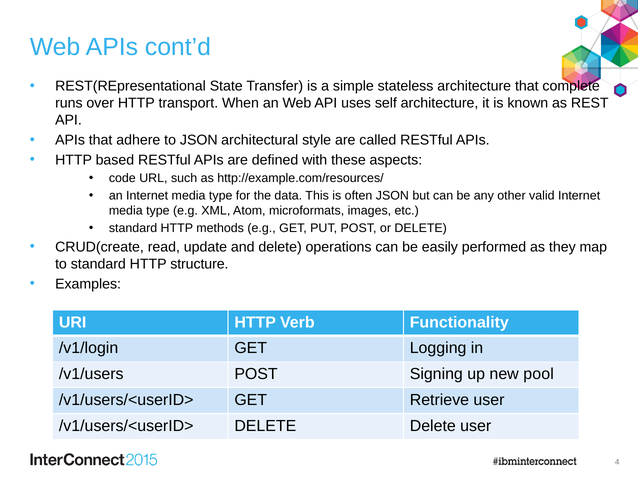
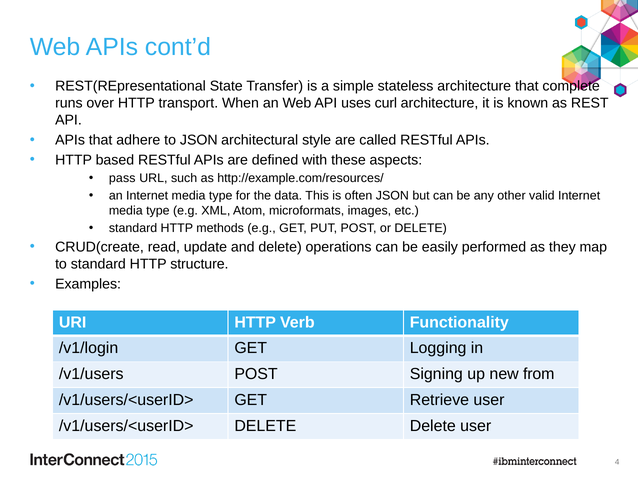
self: self -> curl
code: code -> pass
pool: pool -> from
